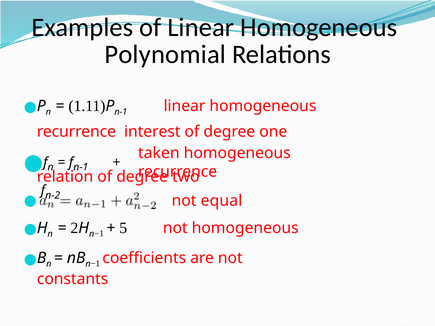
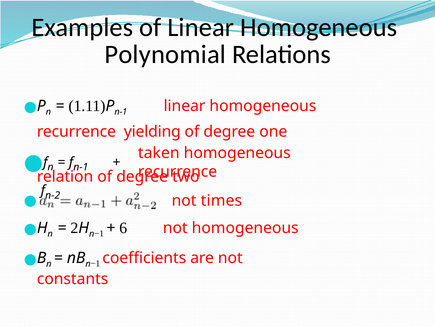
interest: interest -> yielding
equal: equal -> times
5: 5 -> 6
